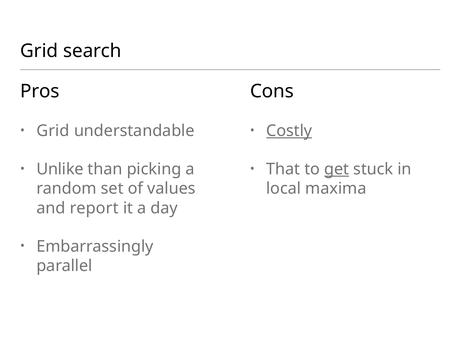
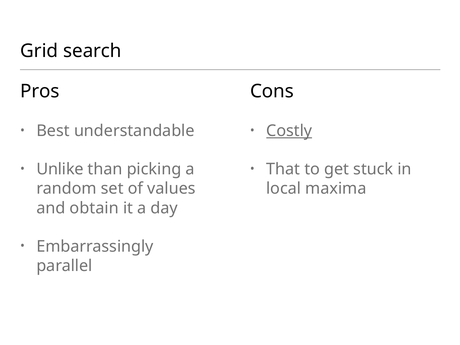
Grid at (53, 131): Grid -> Best
get underline: present -> none
report: report -> obtain
